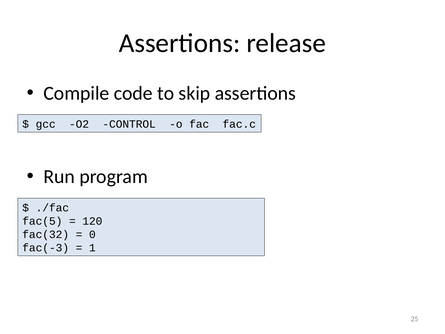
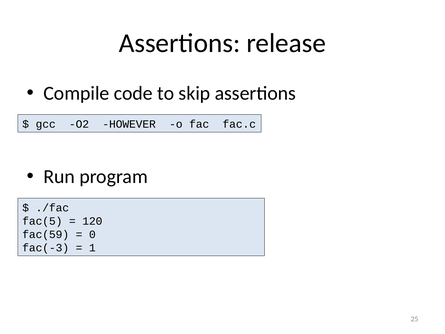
CONTROL: CONTROL -> HOWEVER
fac(32: fac(32 -> fac(59
